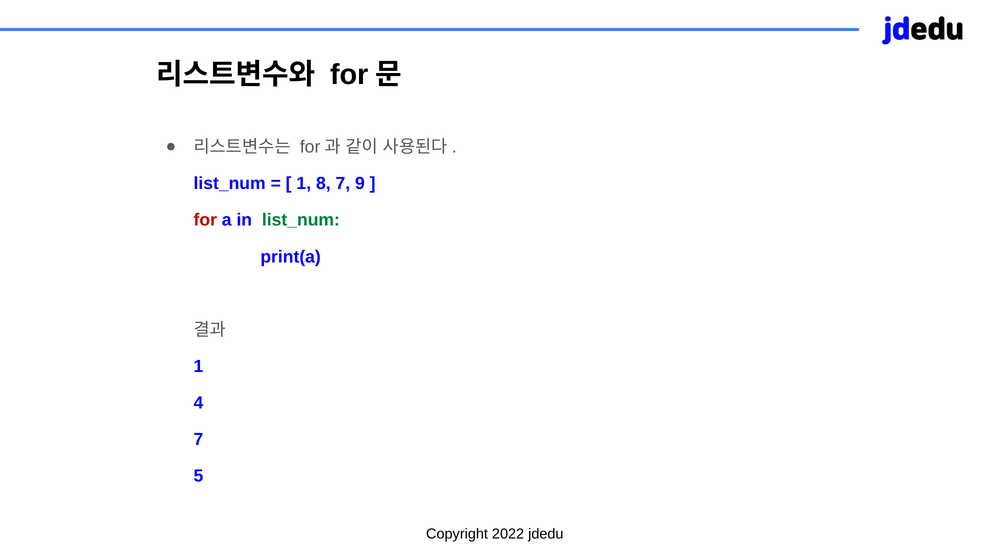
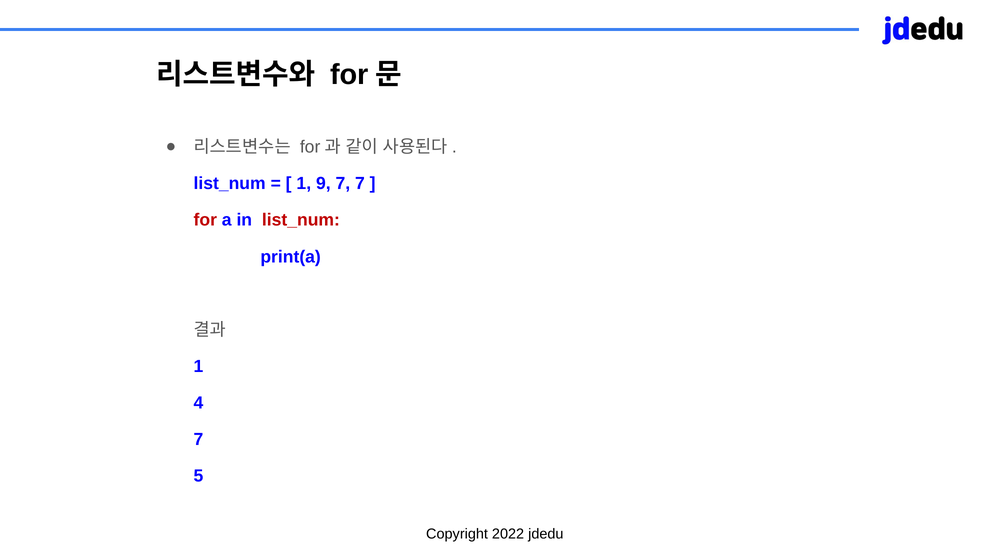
8: 8 -> 9
7 9: 9 -> 7
list_num at (301, 220) colour: green -> red
